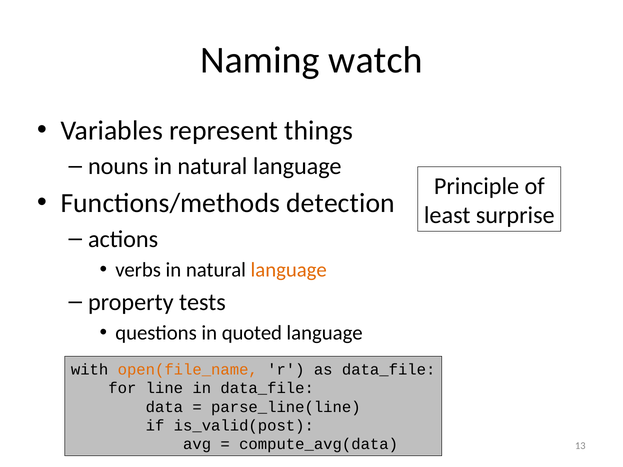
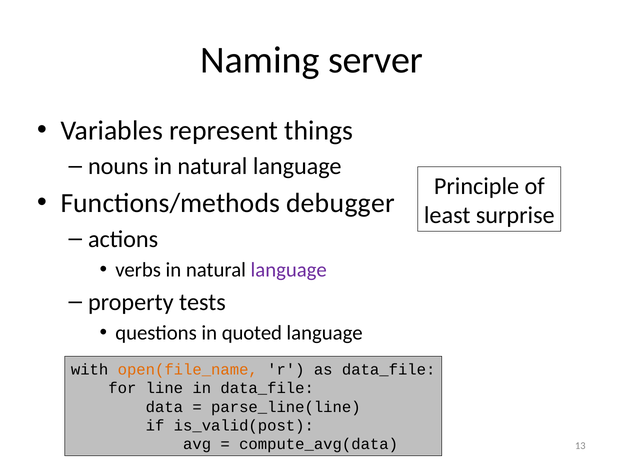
watch: watch -> server
detection: detection -> debugger
language at (289, 270) colour: orange -> purple
